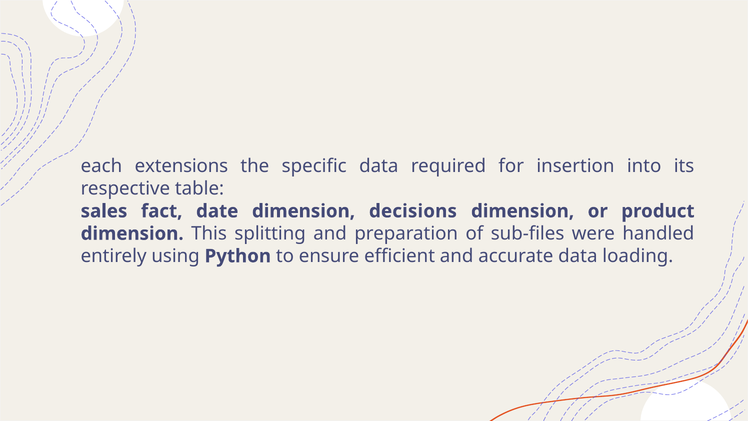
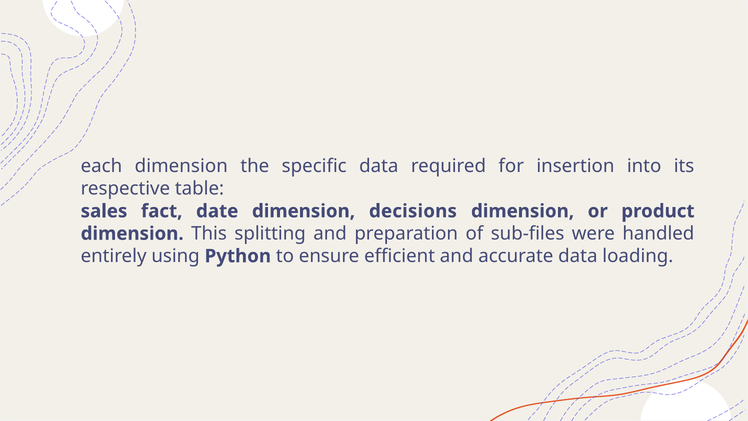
each extensions: extensions -> dimension
